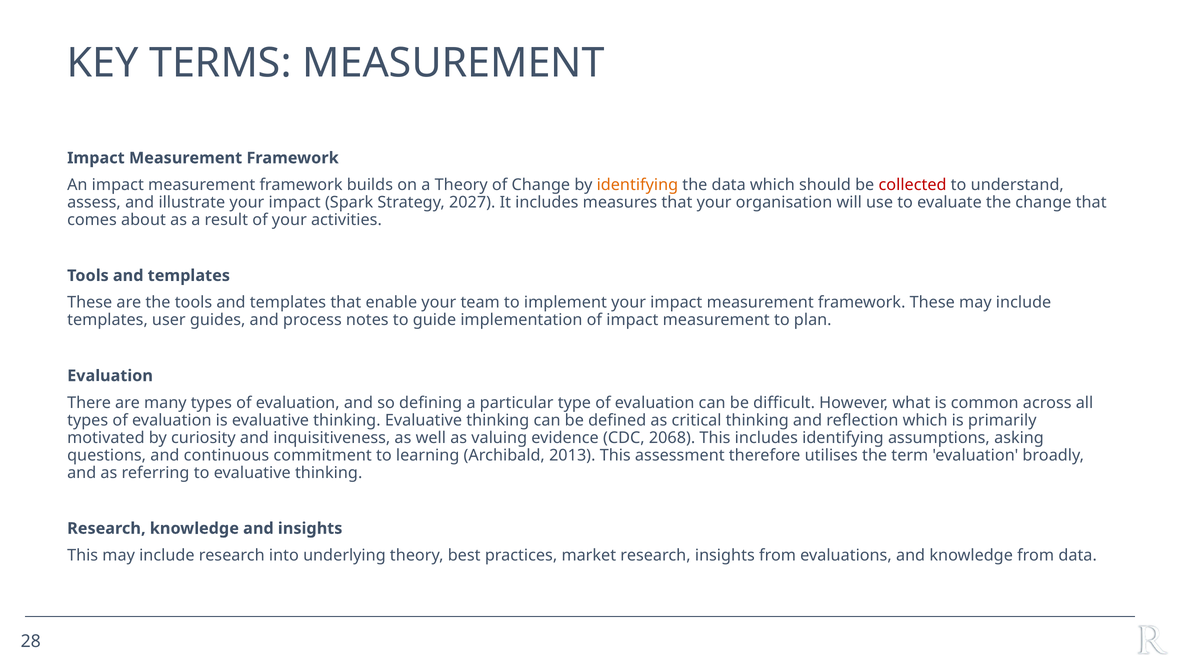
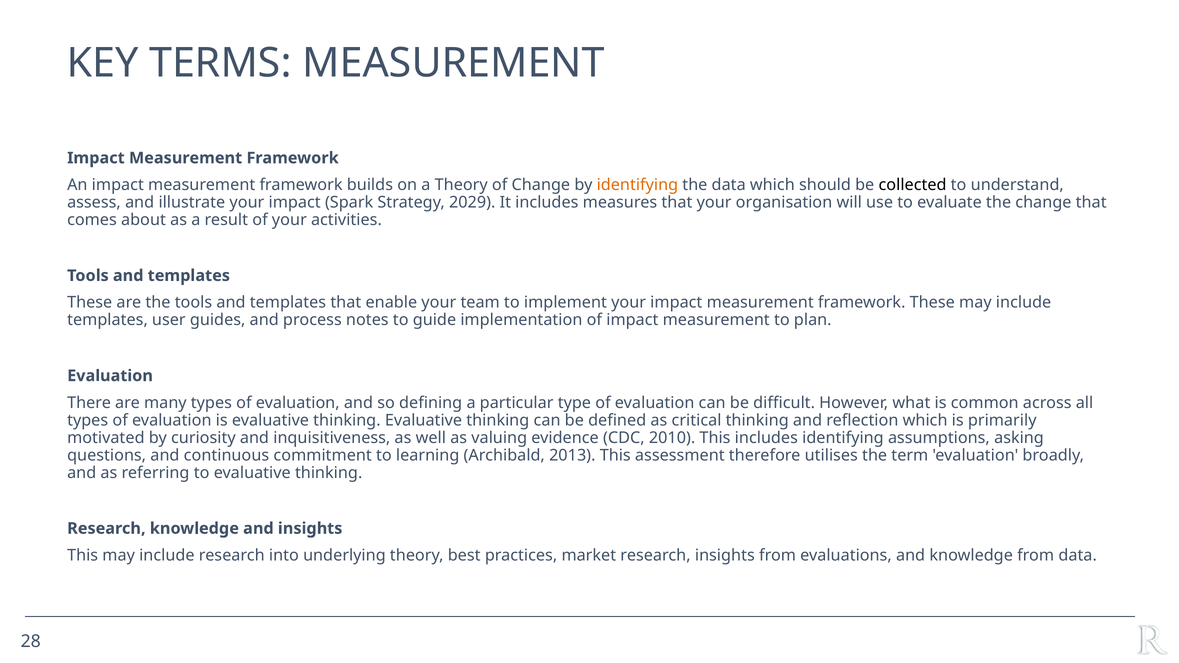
collected colour: red -> black
2027: 2027 -> 2029
2068: 2068 -> 2010
